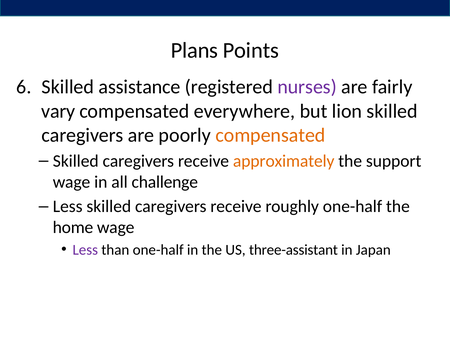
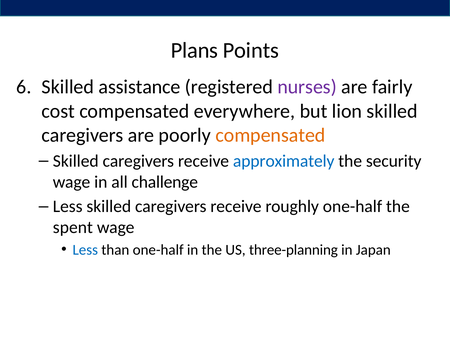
vary: vary -> cost
approximately colour: orange -> blue
support: support -> security
home: home -> spent
Less at (85, 249) colour: purple -> blue
three-assistant: three-assistant -> three-planning
